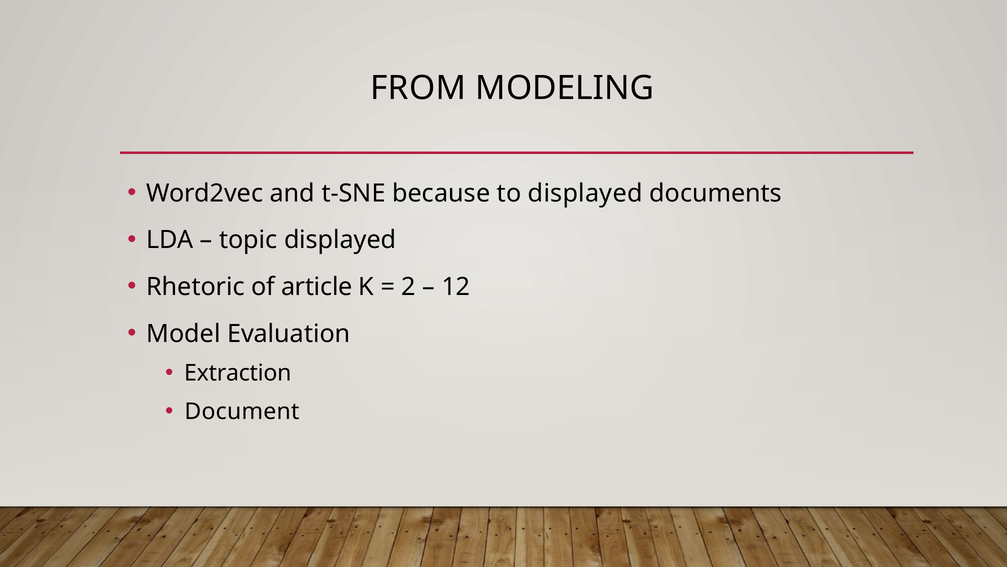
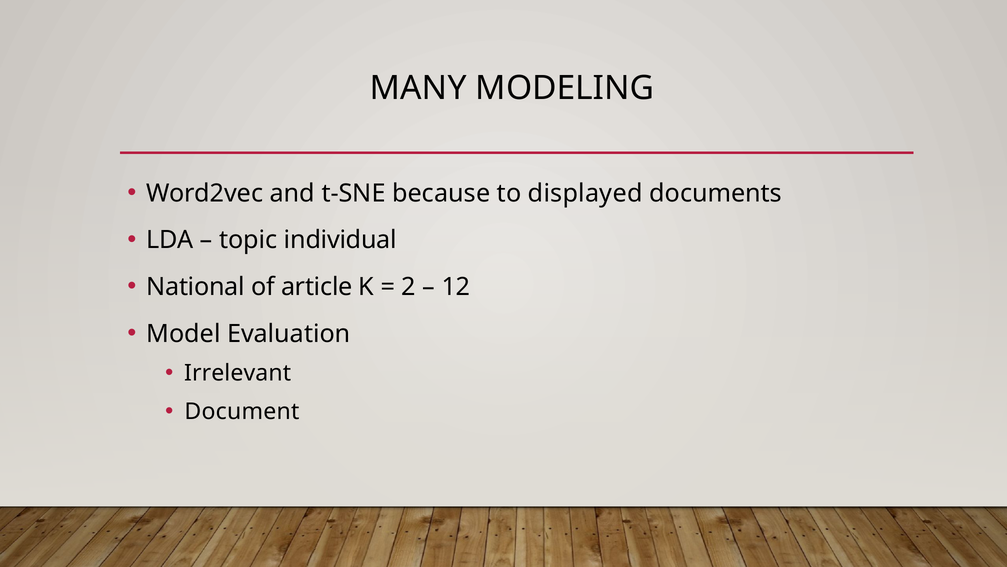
FROM: FROM -> MANY
topic displayed: displayed -> individual
Rhetoric: Rhetoric -> National
Extraction: Extraction -> Irrelevant
